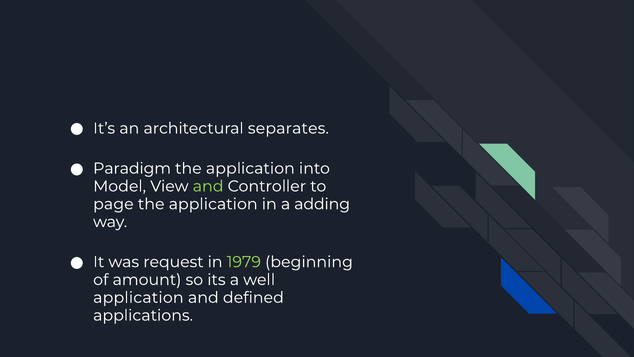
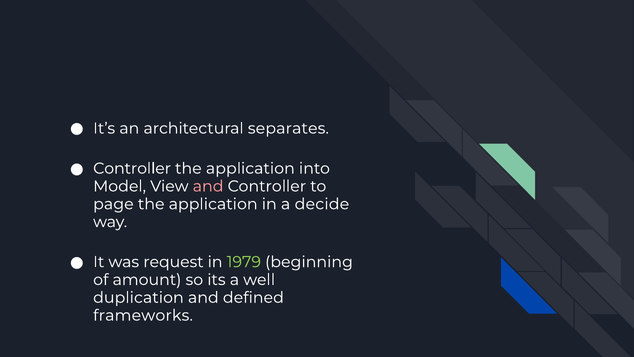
Paradigm at (132, 168): Paradigm -> Controller
and at (208, 186) colour: light green -> pink
adding: adding -> decide
application at (138, 297): application -> duplication
applications: applications -> frameworks
